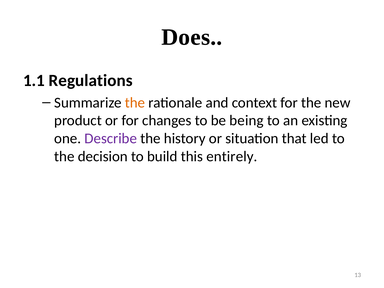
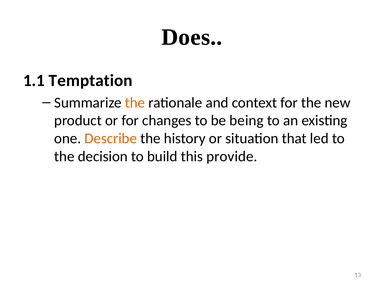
Regulations: Regulations -> Temptation
Describe colour: purple -> orange
entirely: entirely -> provide
